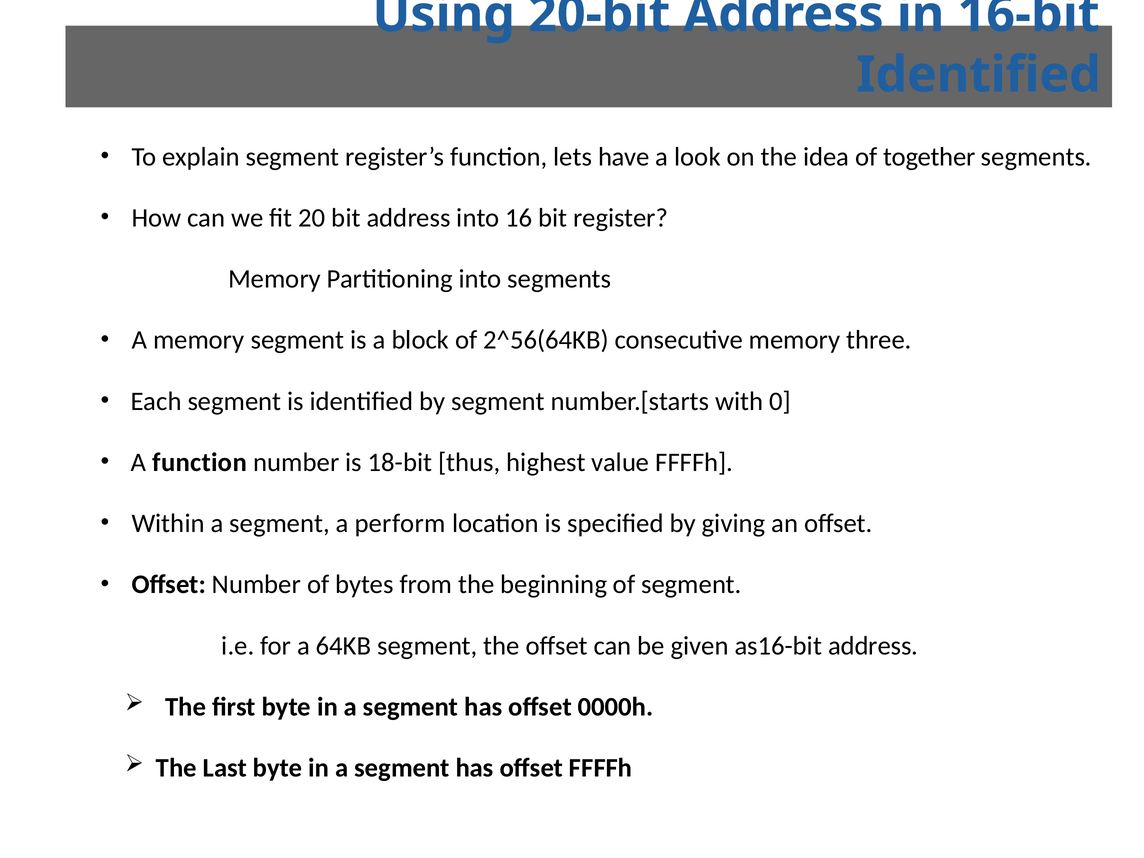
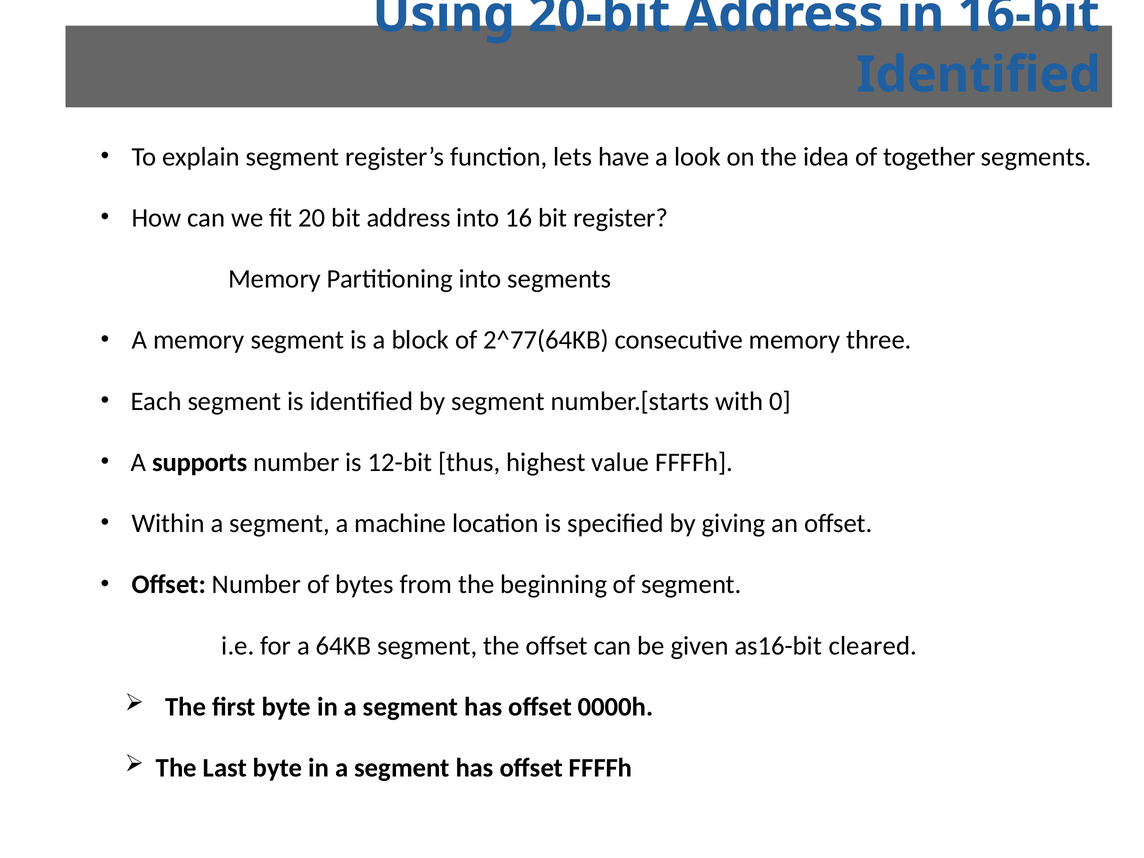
2^56(64KB: 2^56(64KB -> 2^77(64KB
A function: function -> supports
18-bit: 18-bit -> 12-bit
perform: perform -> machine
as16-bit address: address -> cleared
